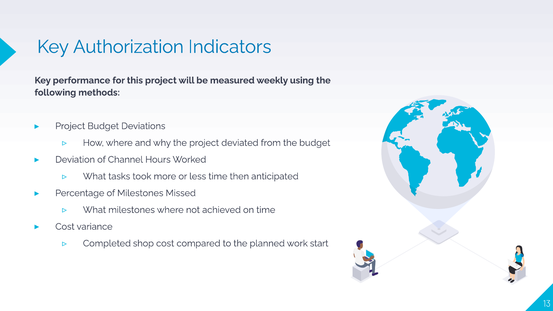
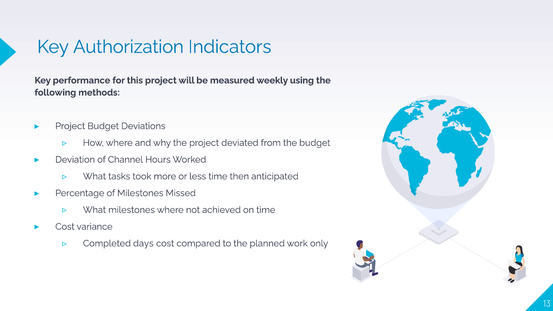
shop: shop -> days
start: start -> only
